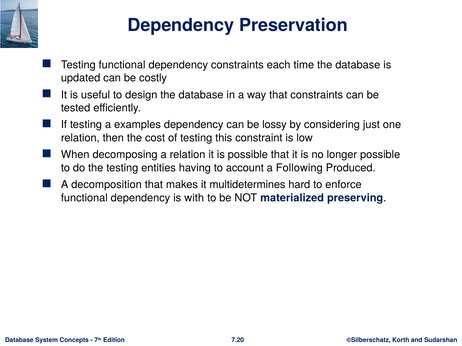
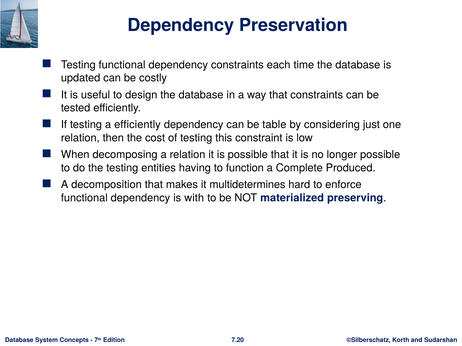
a examples: examples -> efficiently
lossy: lossy -> table
account: account -> function
Following: Following -> Complete
